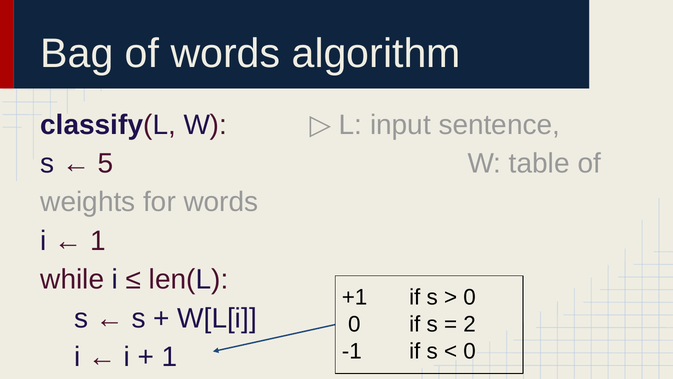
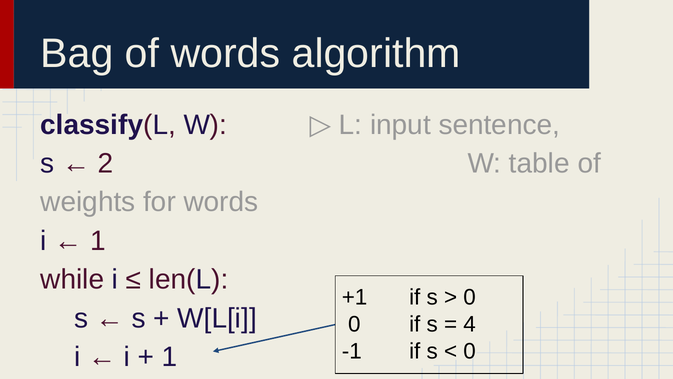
5: 5 -> 2
2: 2 -> 4
